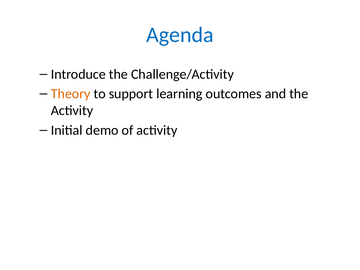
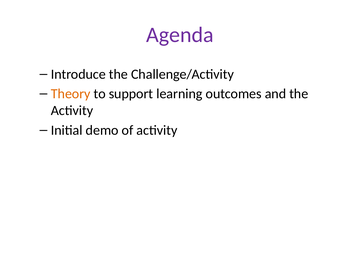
Agenda colour: blue -> purple
